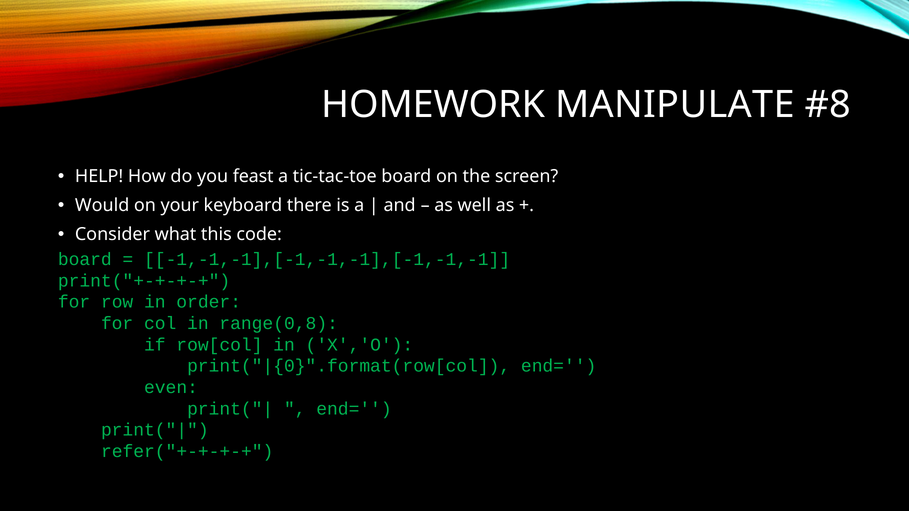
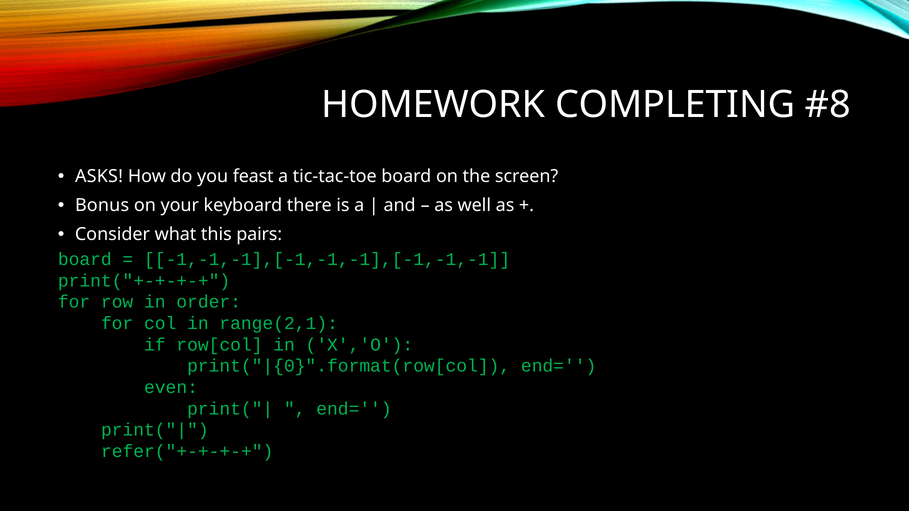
MANIPULATE: MANIPULATE -> COMPLETING
HELP: HELP -> ASKS
Would: Would -> Bonus
code: code -> pairs
range(0,8: range(0,8 -> range(2,1
